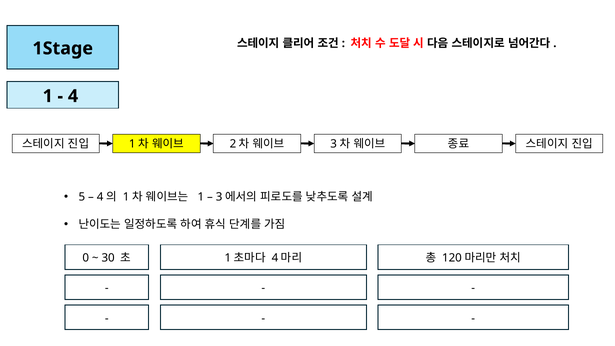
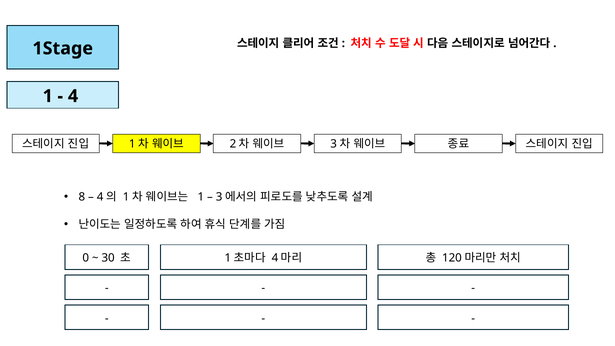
5: 5 -> 8
